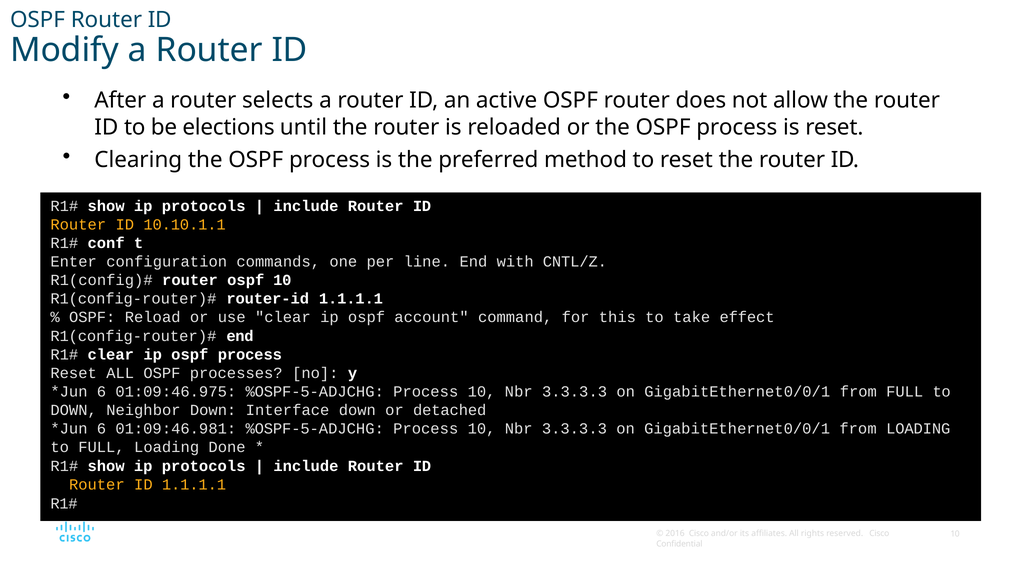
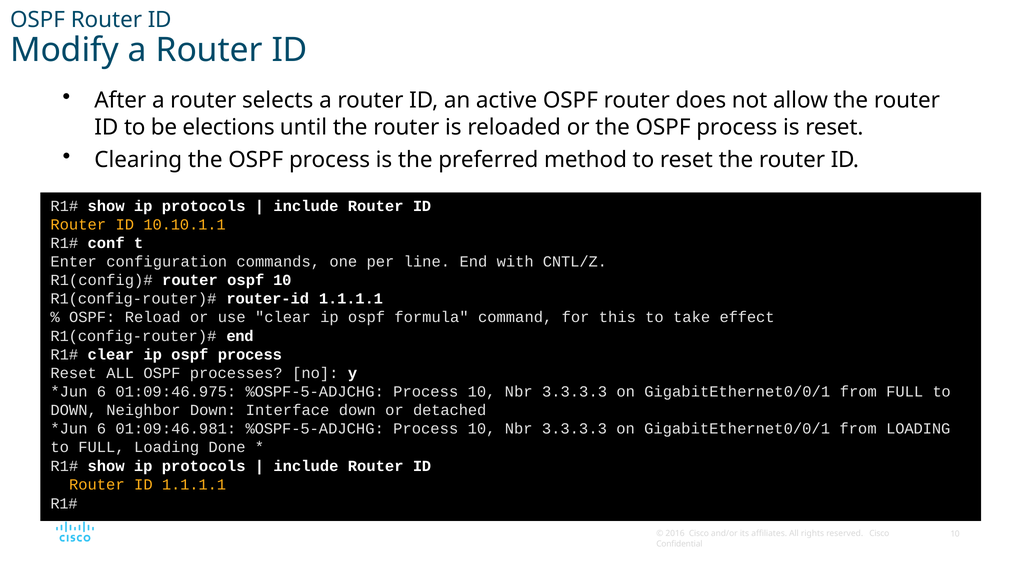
account: account -> formula
